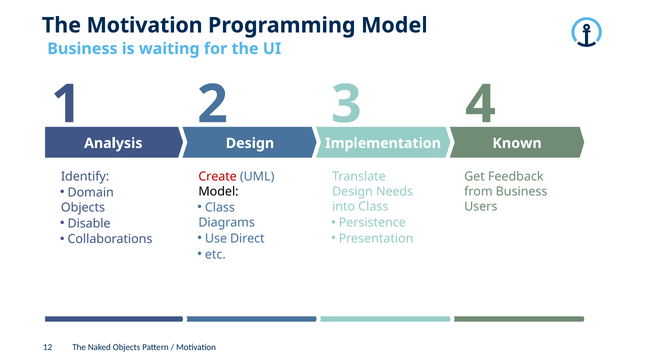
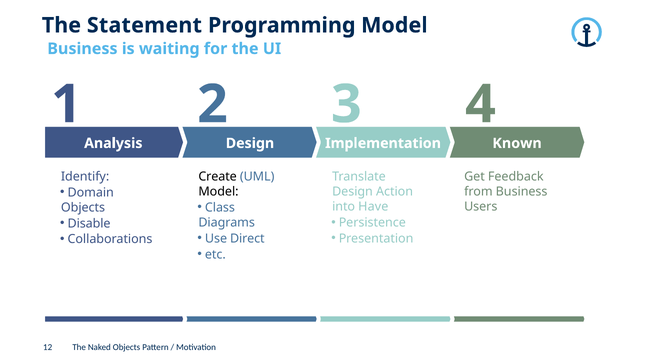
The Motivation: Motivation -> Statement
Create colour: red -> black
Needs: Needs -> Action
into Class: Class -> Have
